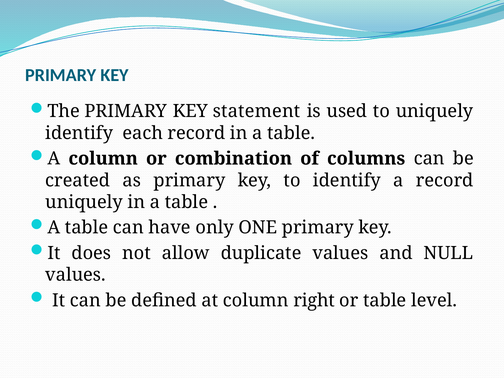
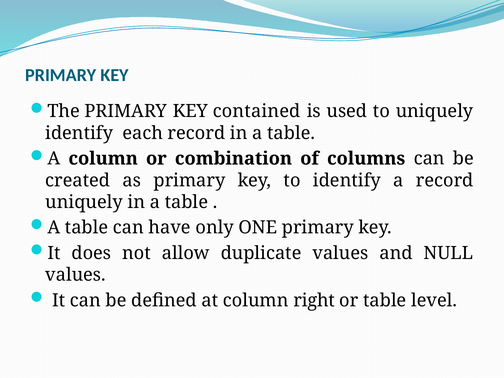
statement: statement -> contained
